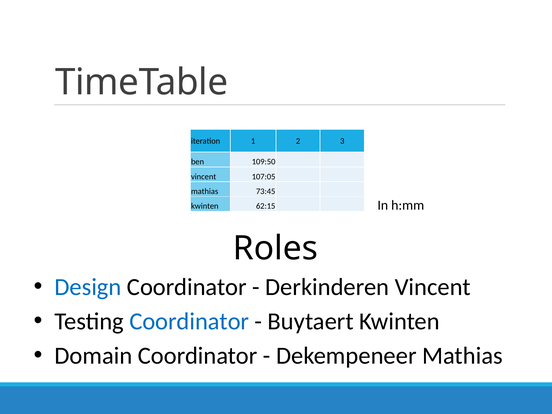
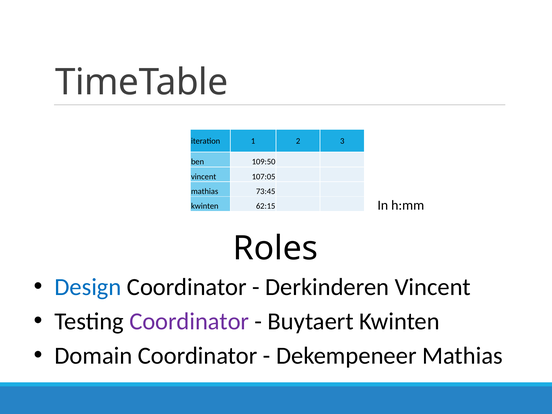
Coordinator at (189, 321) colour: blue -> purple
